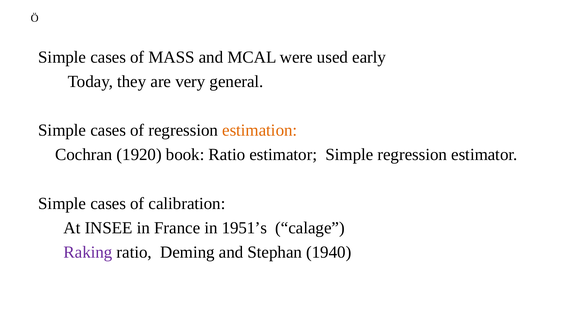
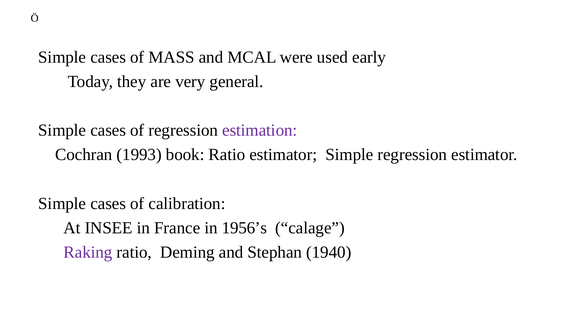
estimation colour: orange -> purple
1920: 1920 -> 1993
1951’s: 1951’s -> 1956’s
